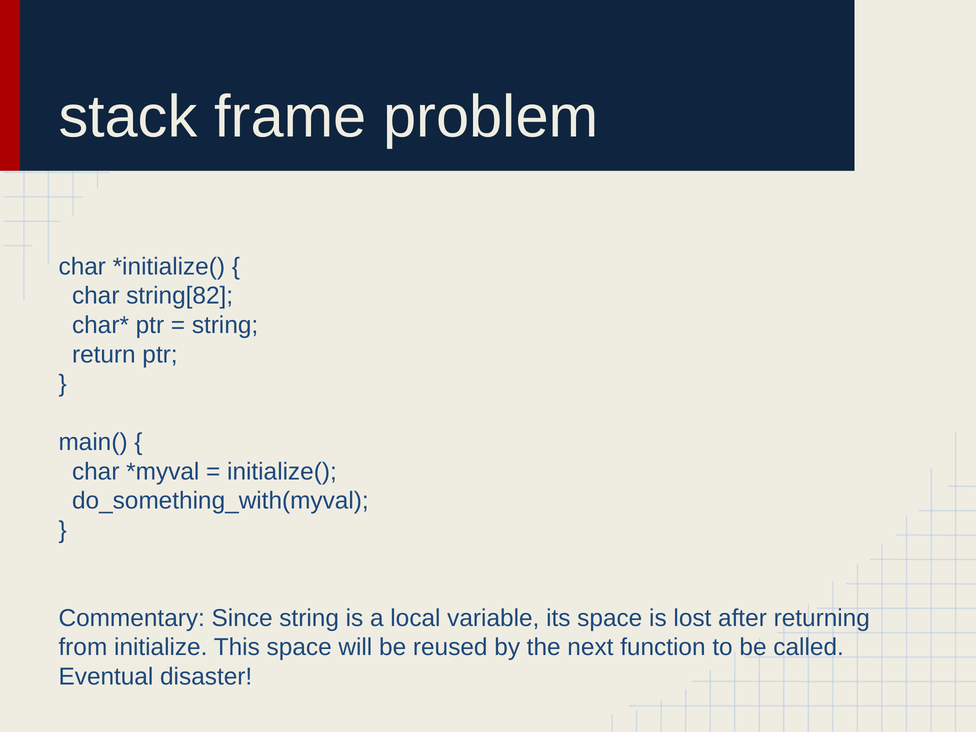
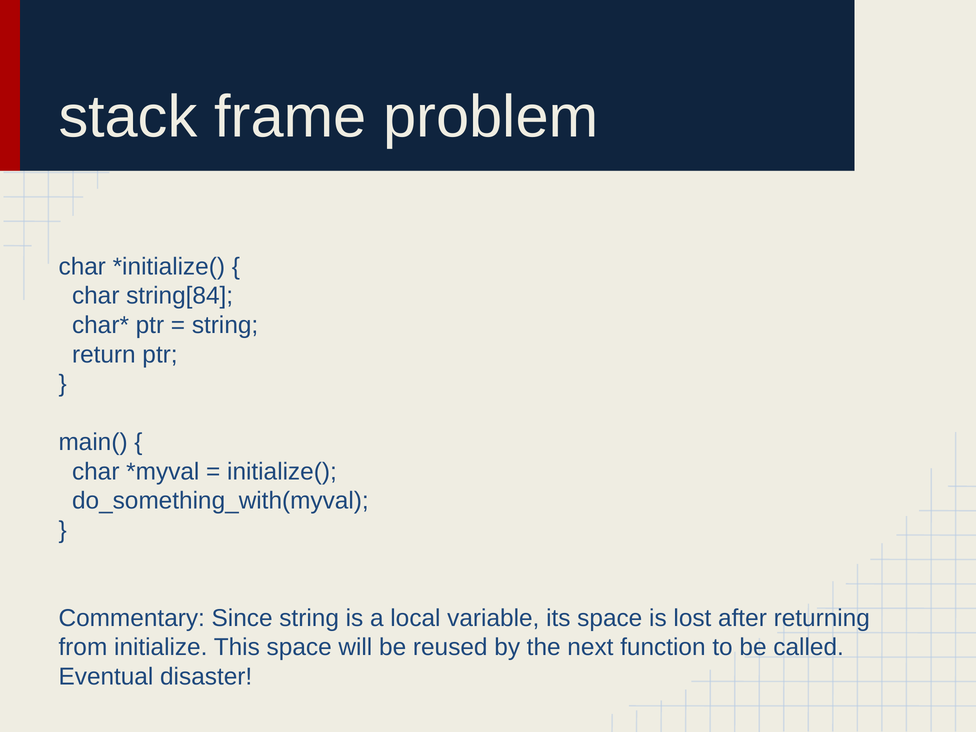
string[82: string[82 -> string[84
